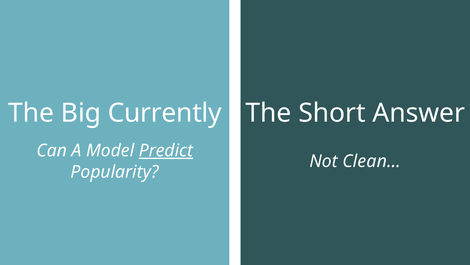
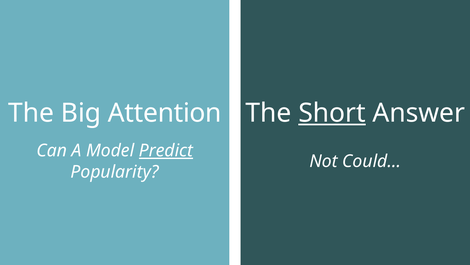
Currently: Currently -> Attention
Short underline: none -> present
Clean…: Clean… -> Could…
